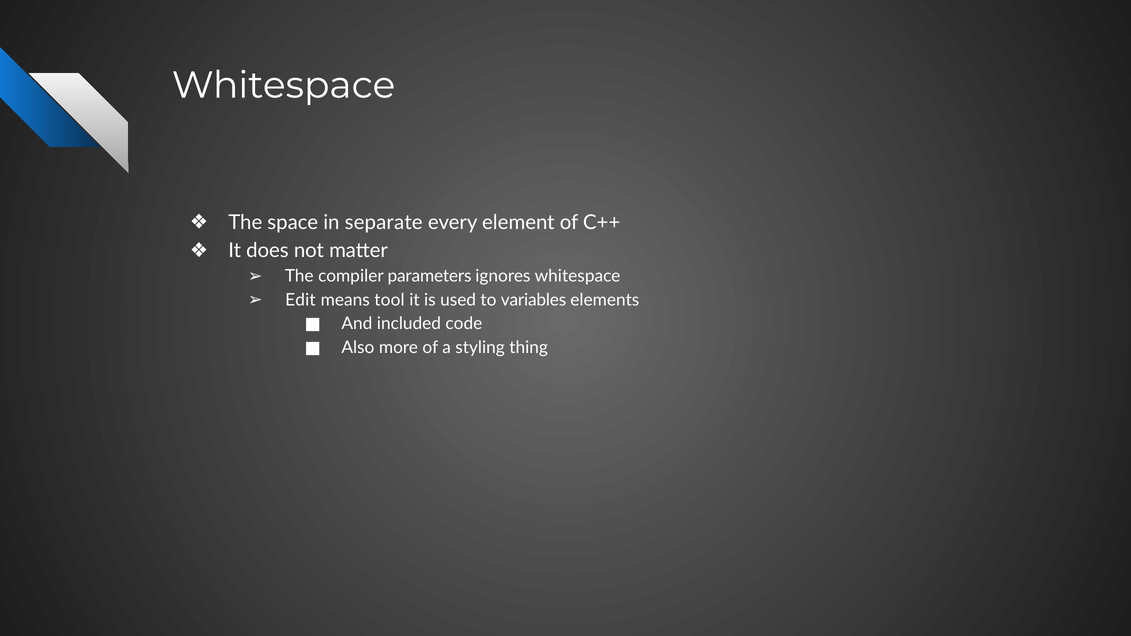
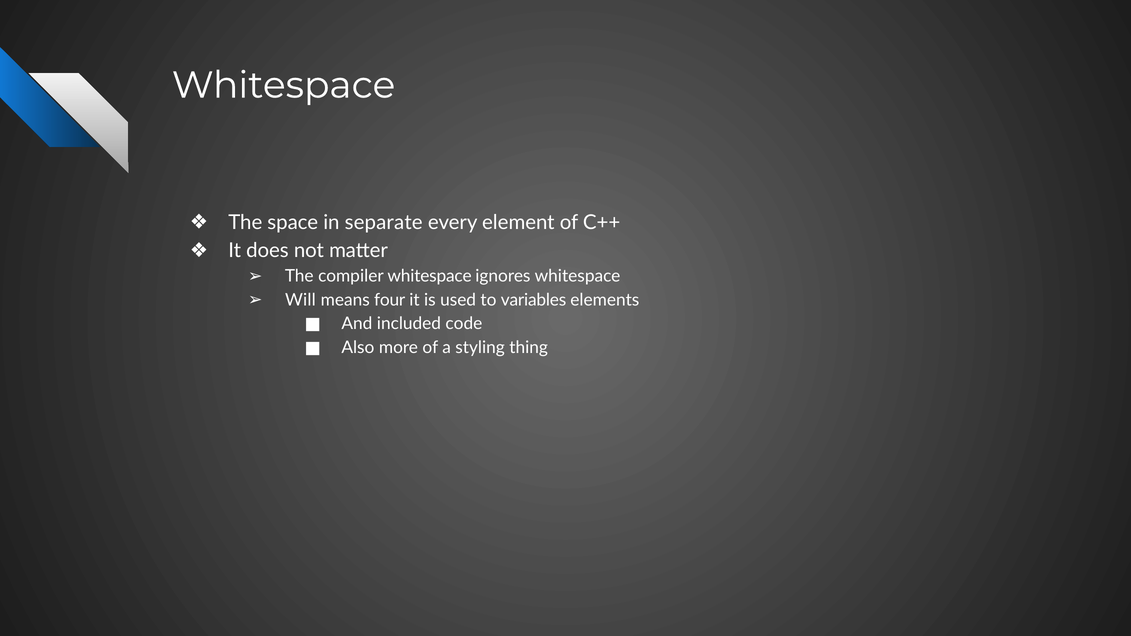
compiler parameters: parameters -> whitespace
Edit: Edit -> Will
tool: tool -> four
